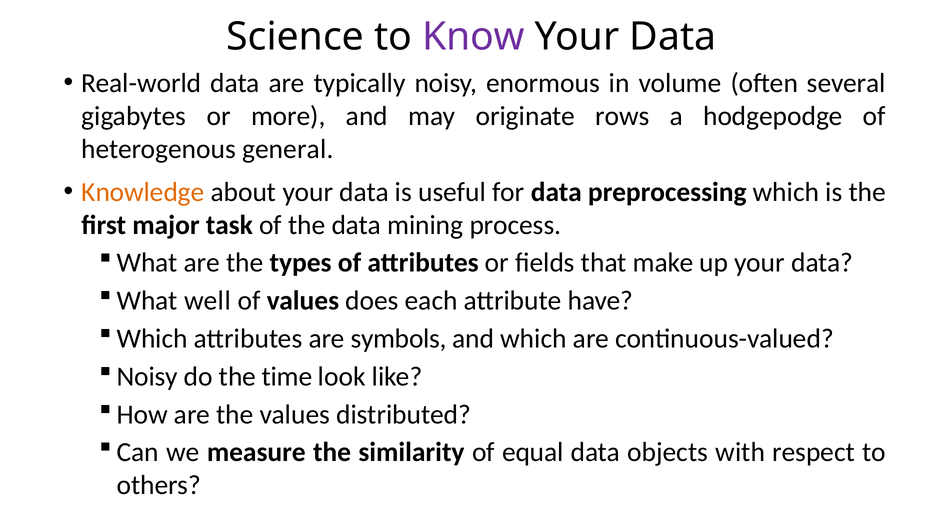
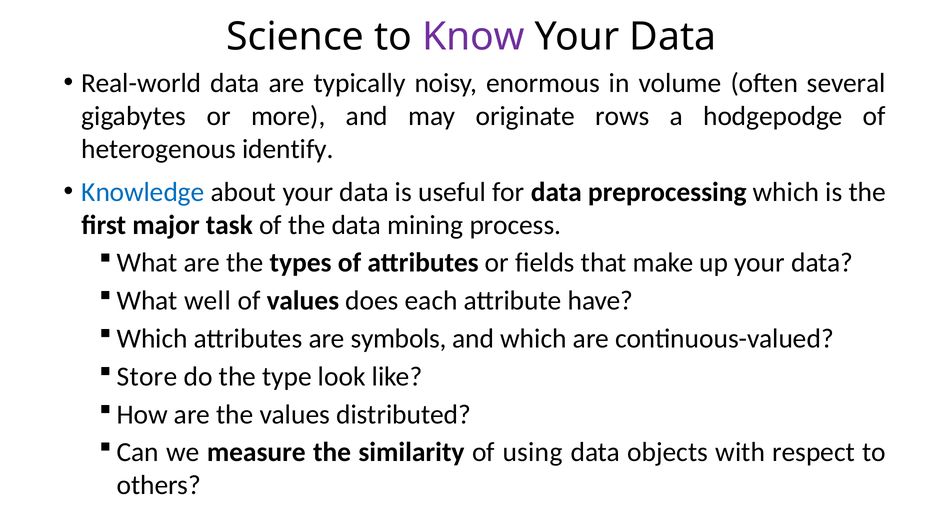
general: general -> identify
Knowledge colour: orange -> blue
Noisy at (147, 376): Noisy -> Store
time: time -> type
equal: equal -> using
